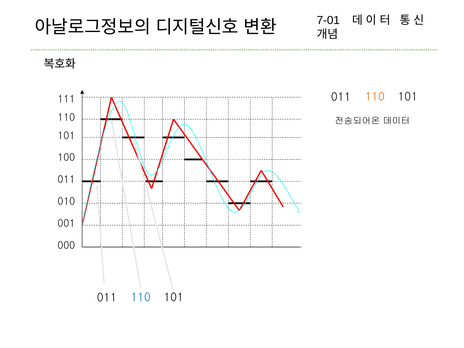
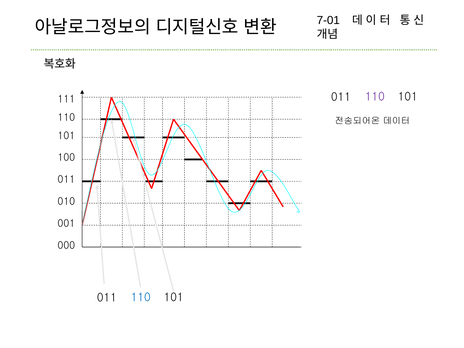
110 at (375, 97) colour: orange -> purple
